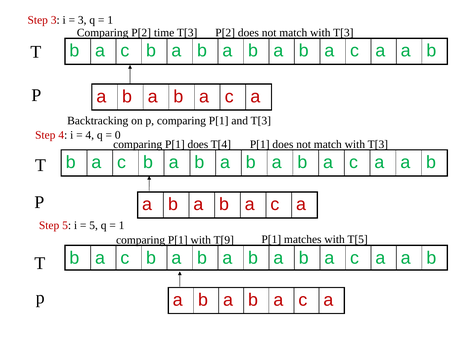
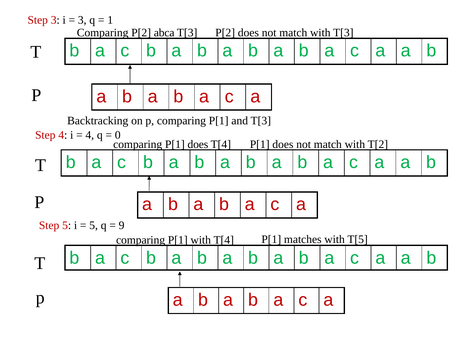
time: time -> abca
T[3 at (378, 145): T[3 -> T[2
1 at (122, 225): 1 -> 9
with T[9: T[9 -> T[4
